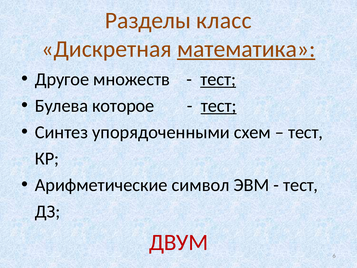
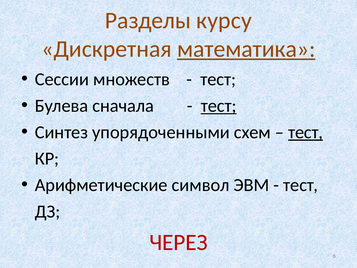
класс: класс -> курсу
Другое: Другое -> Сессии
тест at (218, 79) underline: present -> none
которое: которое -> сначала
тест at (306, 132) underline: none -> present
ДВУМ: ДВУМ -> ЧЕРЕЗ
